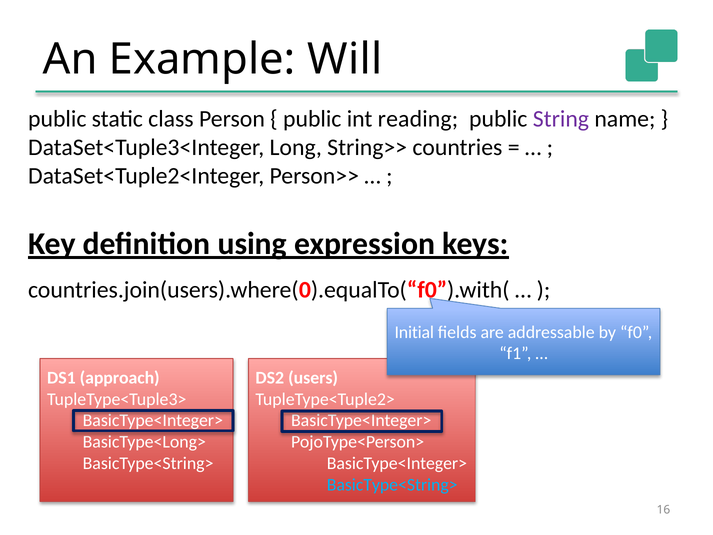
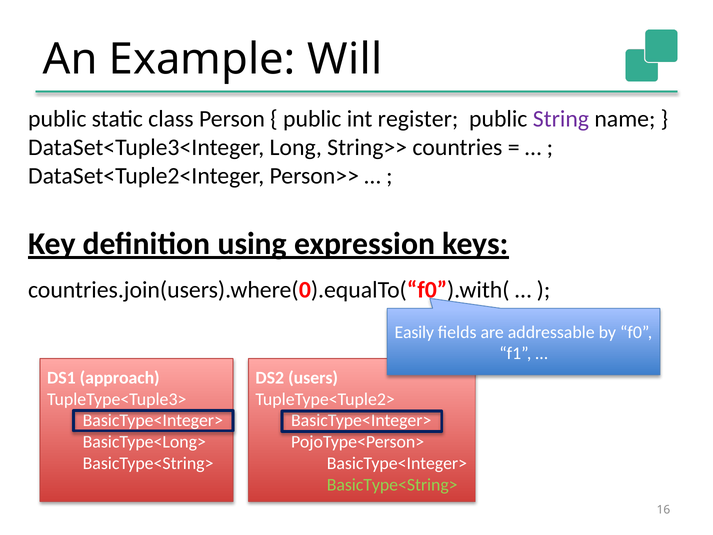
reading: reading -> register
Initial: Initial -> Easily
BasicType<String> at (392, 485) colour: light blue -> light green
